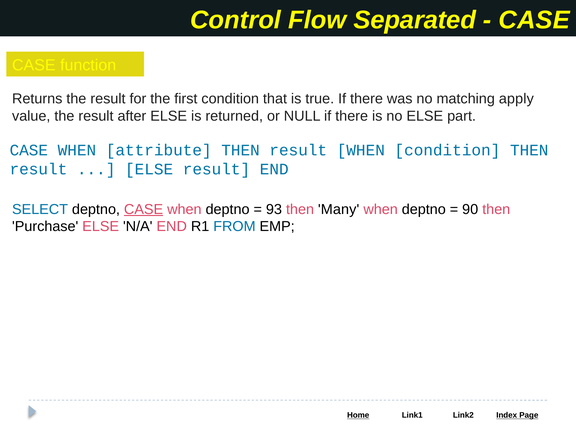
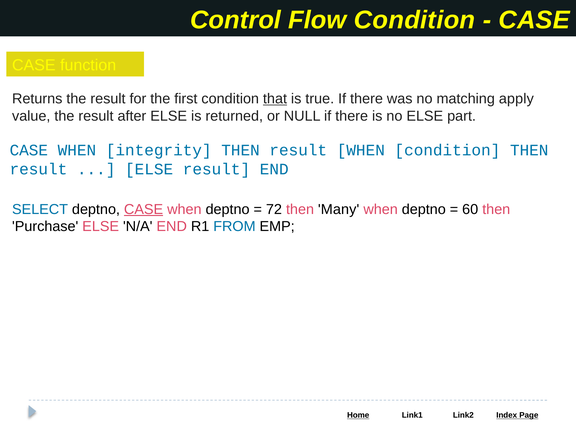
Flow Separated: Separated -> Condition
that underline: none -> present
attribute: attribute -> integrity
93: 93 -> 72
90: 90 -> 60
